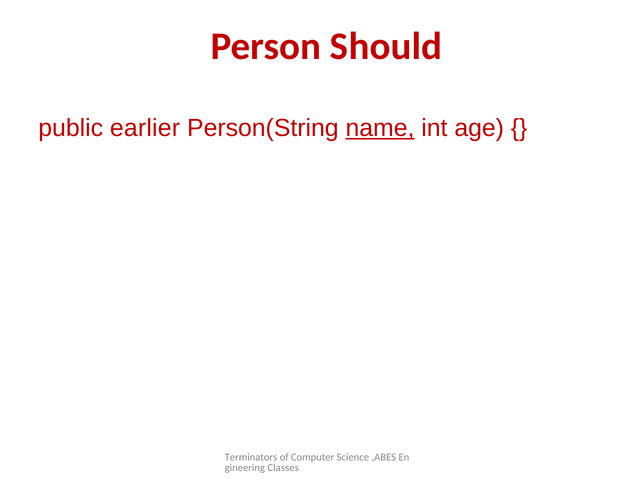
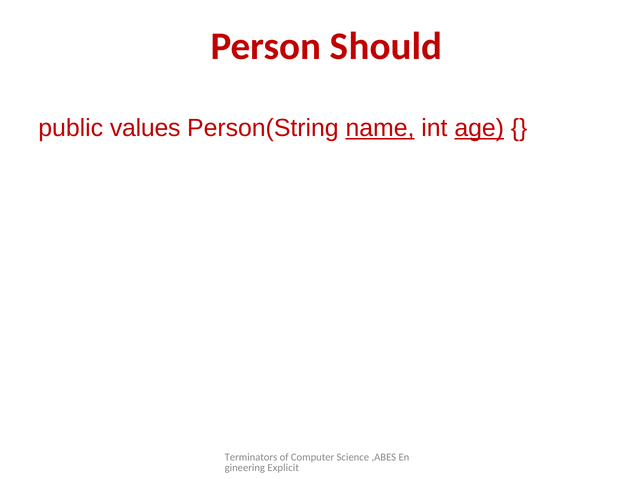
earlier: earlier -> values
age underline: none -> present
Classes: Classes -> Explicit
